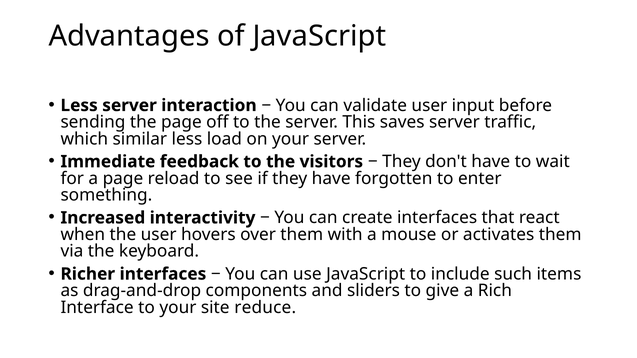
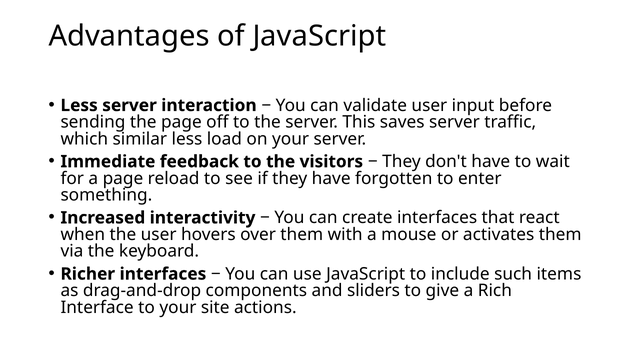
reduce: reduce -> actions
